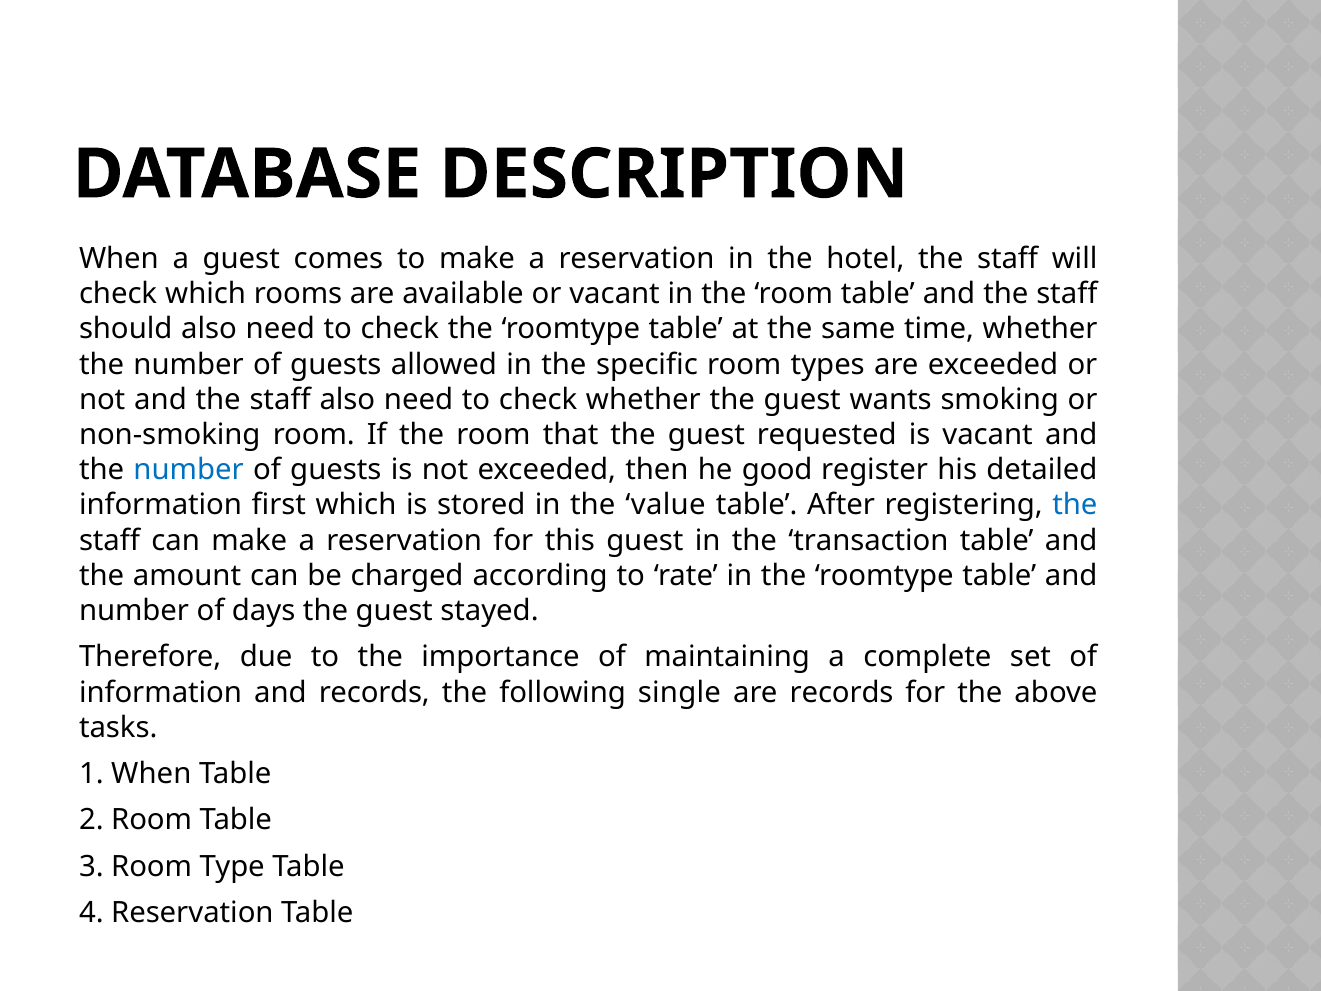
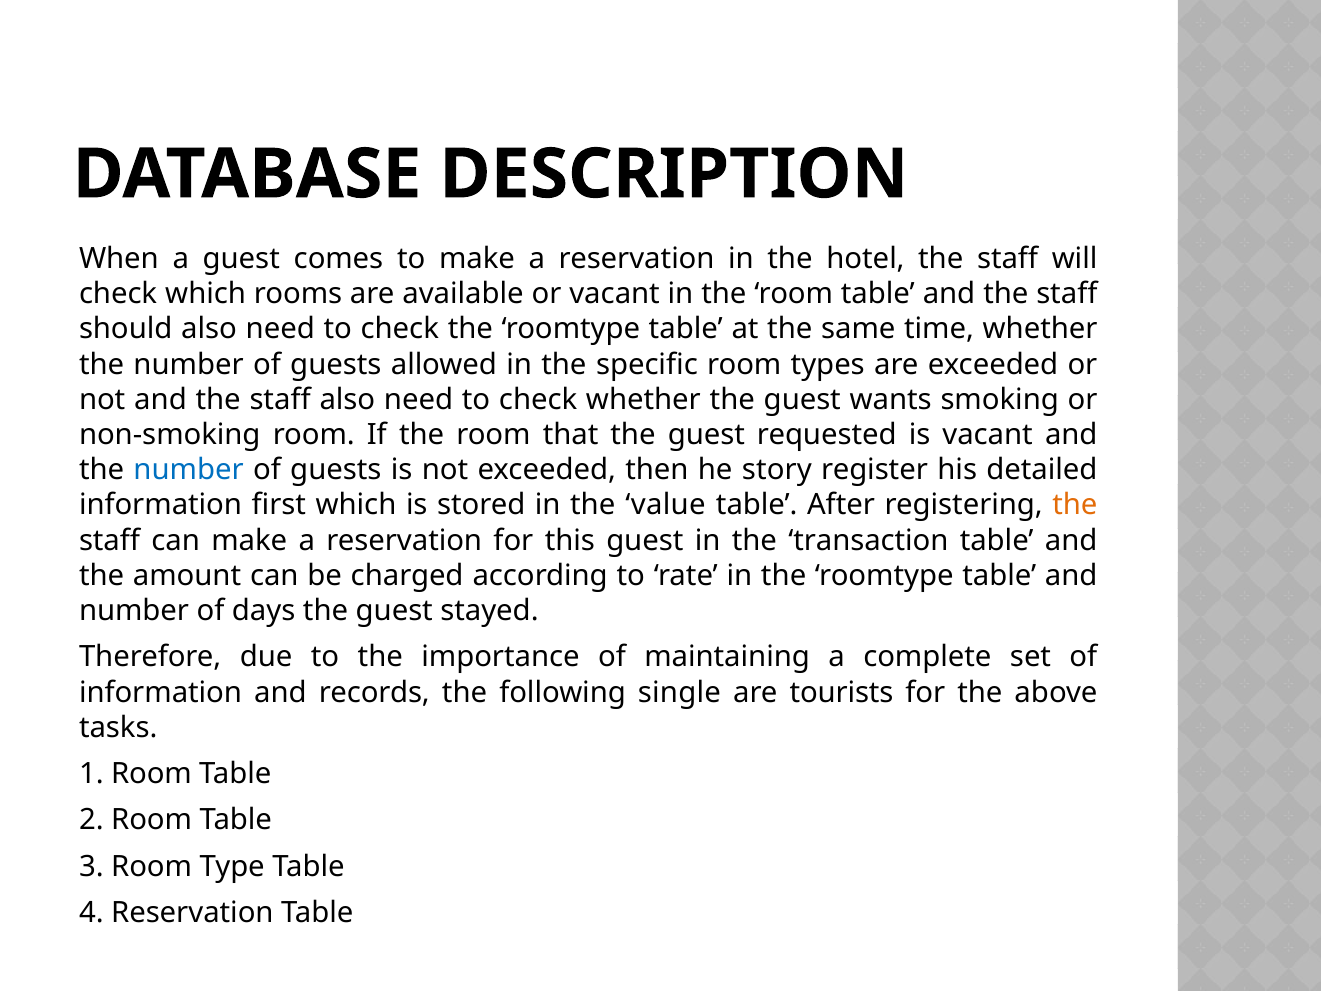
good: good -> story
the at (1075, 505) colour: blue -> orange
are records: records -> tourists
1 When: When -> Room
